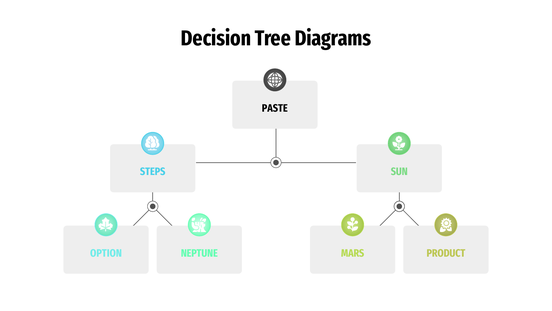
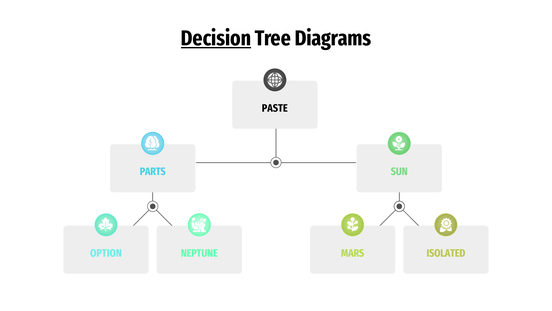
Decision underline: none -> present
STEPS: STEPS -> PARTS
PRODUCT: PRODUCT -> ISOLATED
